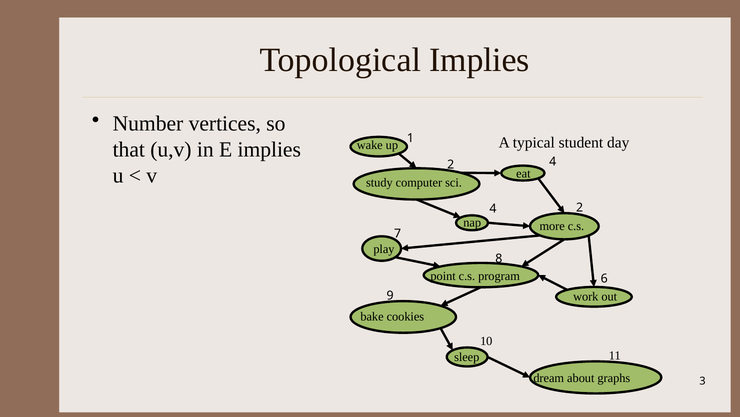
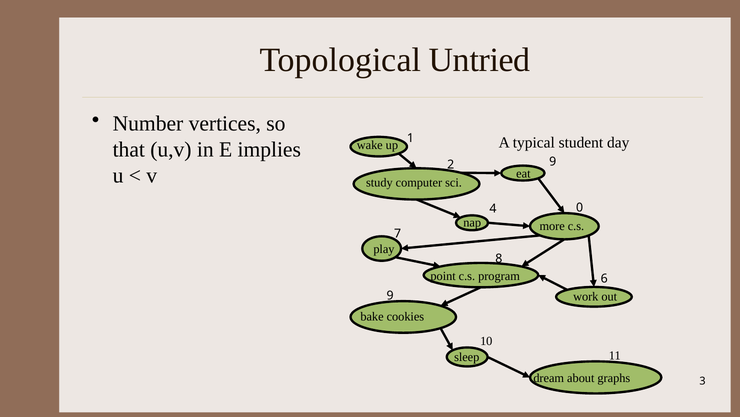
Topological Implies: Implies -> Untried
2 4: 4 -> 9
4 2: 2 -> 0
